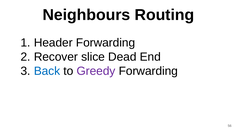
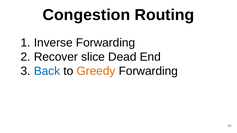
Neighbours: Neighbours -> Congestion
Header: Header -> Inverse
Greedy colour: purple -> orange
